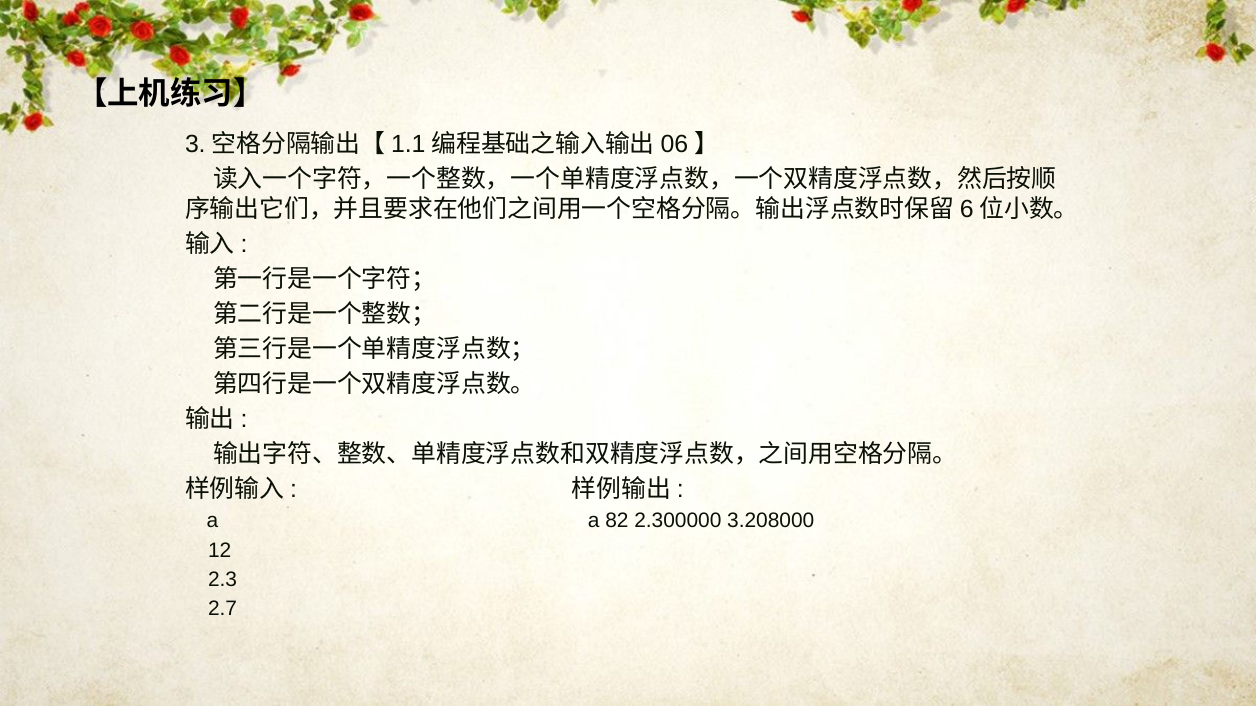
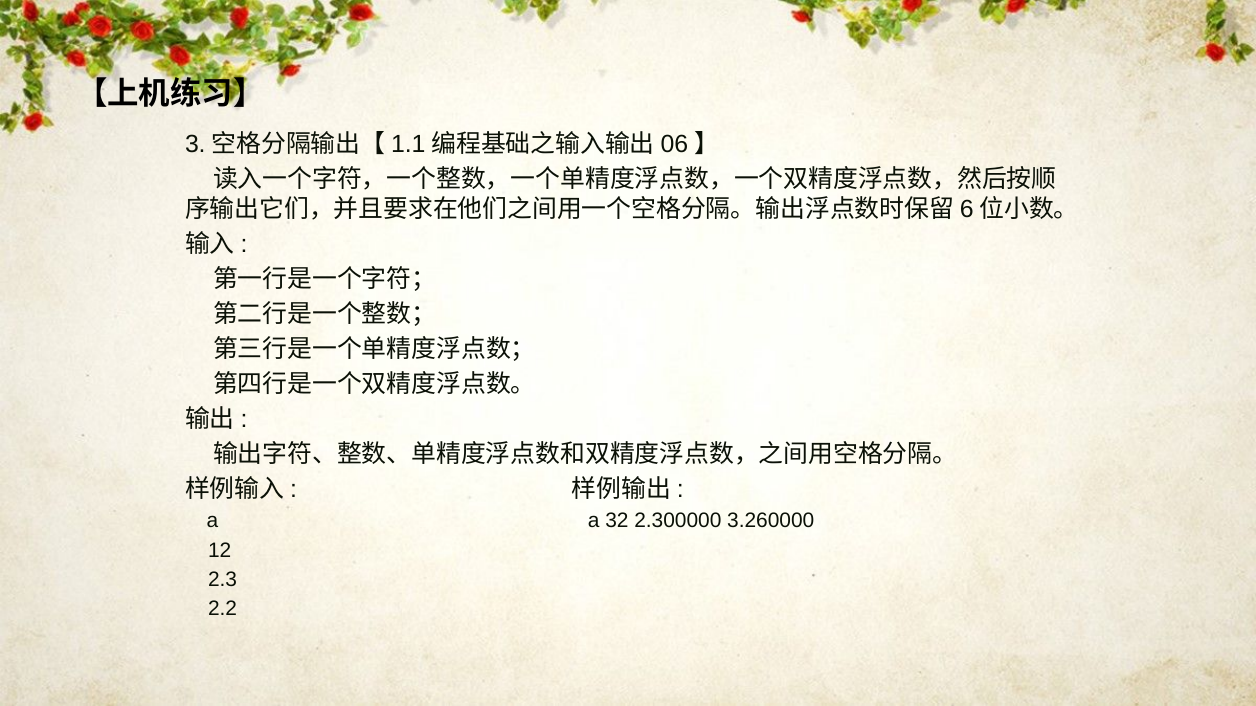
82: 82 -> 32
3.208000: 3.208000 -> 3.260000
2.7: 2.7 -> 2.2
